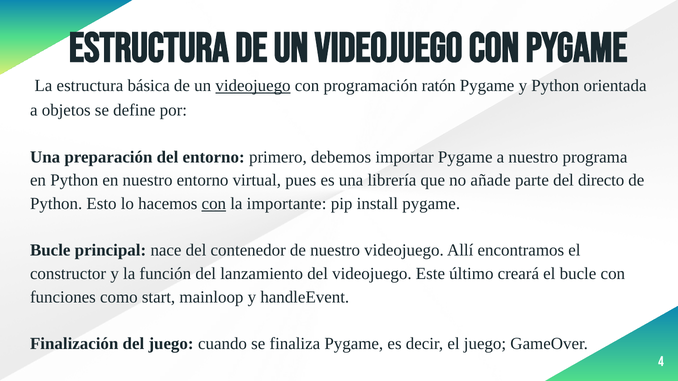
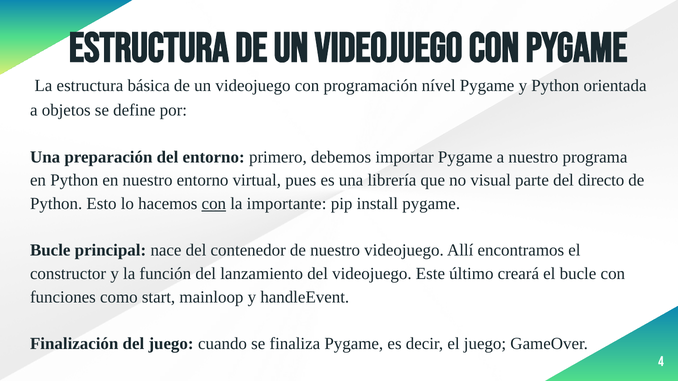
videojuego at (253, 86) underline: present -> none
ratón: ratón -> nível
añade: añade -> visual
